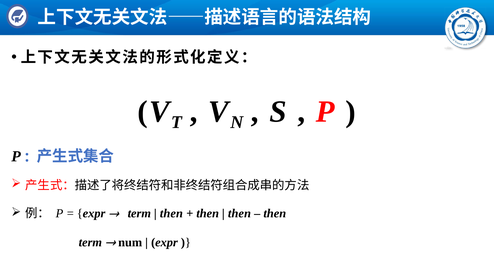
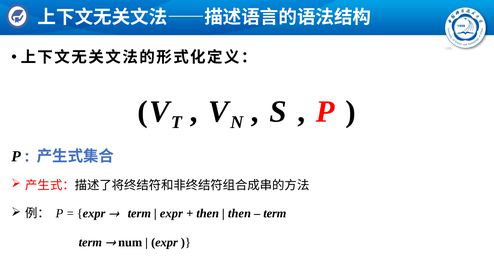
then at (171, 213): then -> expr
then at (275, 213): then -> term
